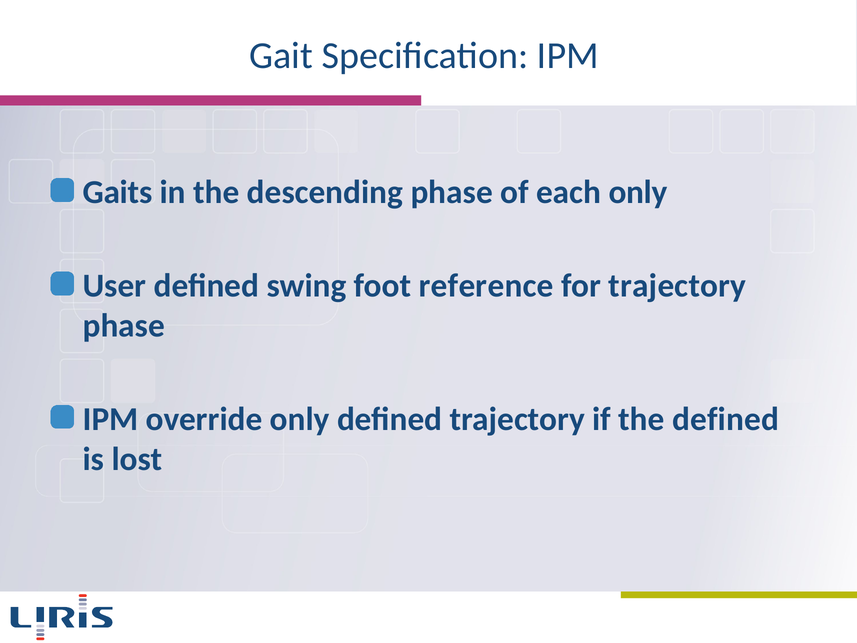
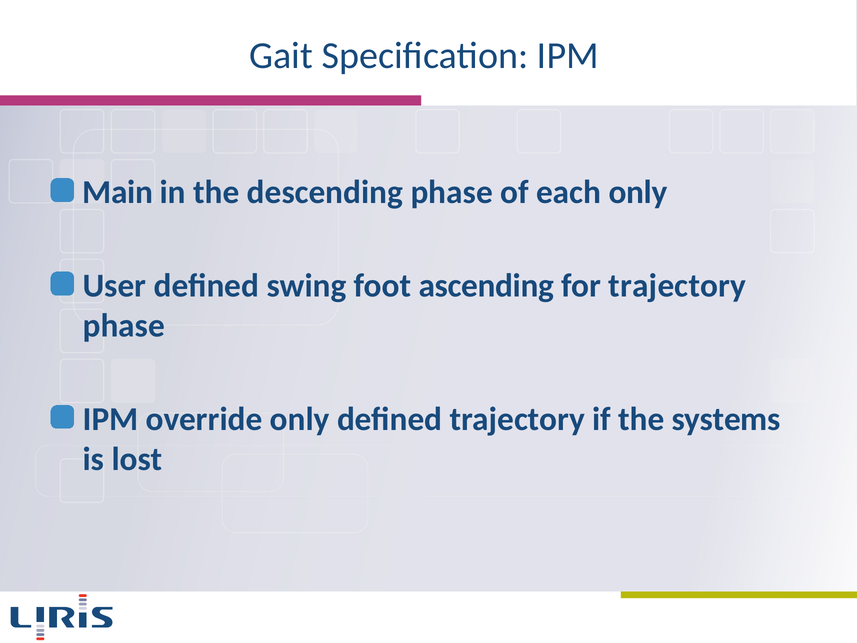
Gaits: Gaits -> Main
reference: reference -> ascending
the defined: defined -> systems
